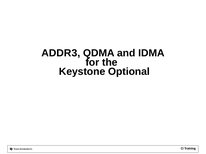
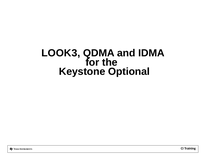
ADDR3: ADDR3 -> LOOK3
